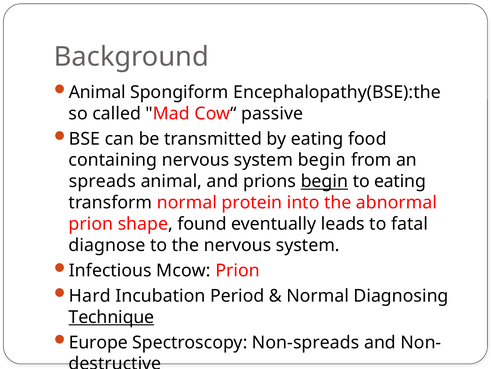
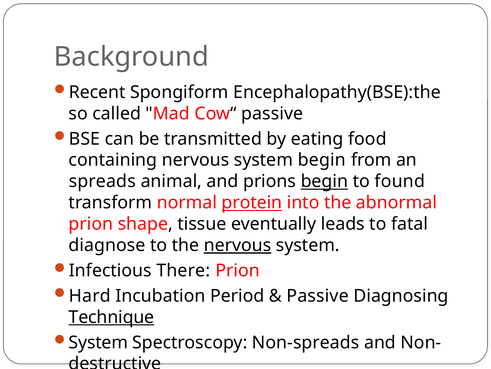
Animal at (97, 92): Animal -> Recent
to eating: eating -> found
protein underline: none -> present
found: found -> tissue
nervous at (238, 245) underline: none -> present
Mcow: Mcow -> There
Normal at (318, 295): Normal -> Passive
Europe at (98, 342): Europe -> System
